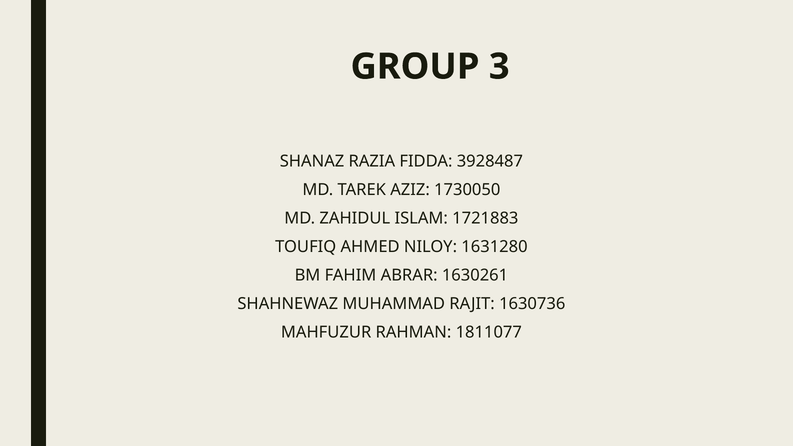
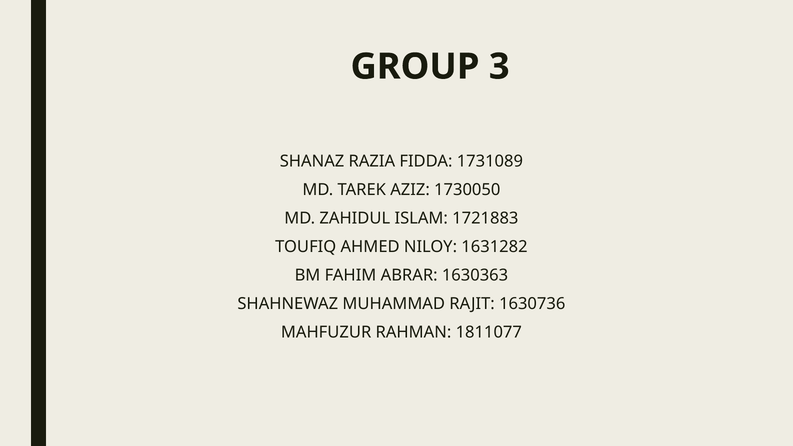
3928487: 3928487 -> 1731089
1631280: 1631280 -> 1631282
1630261: 1630261 -> 1630363
